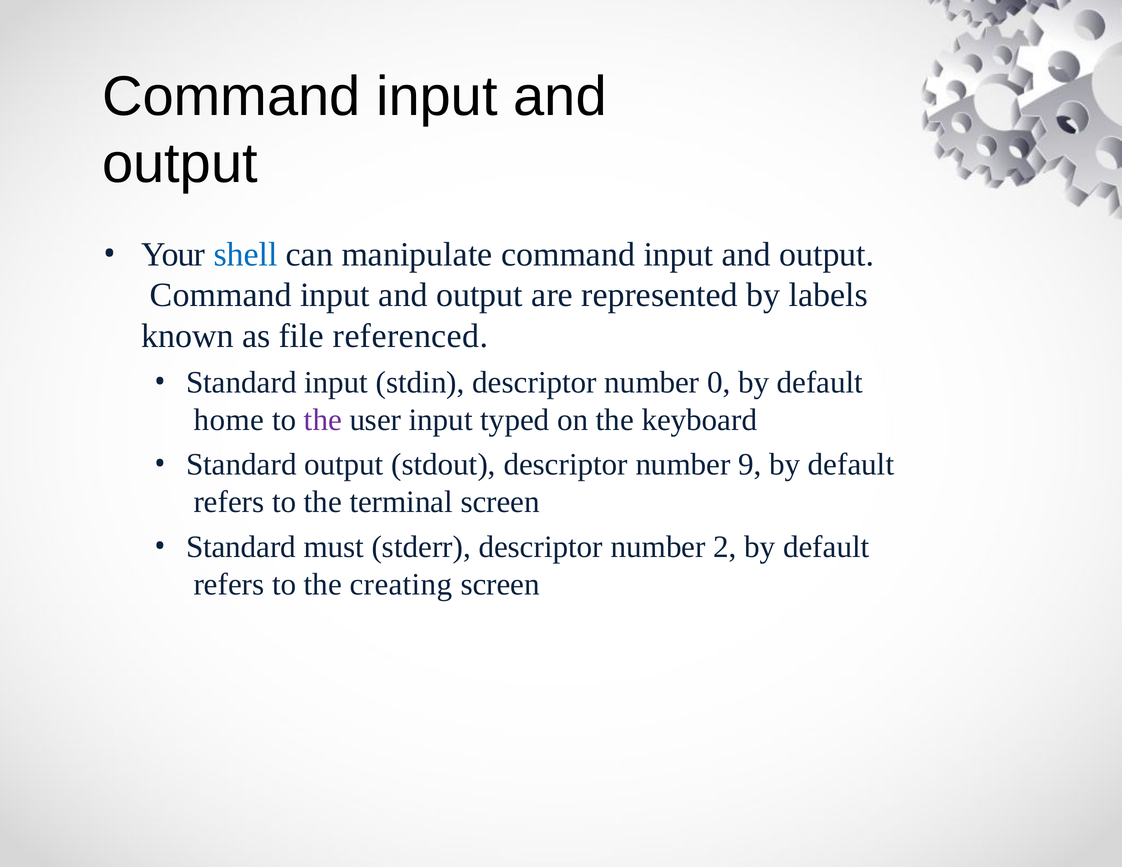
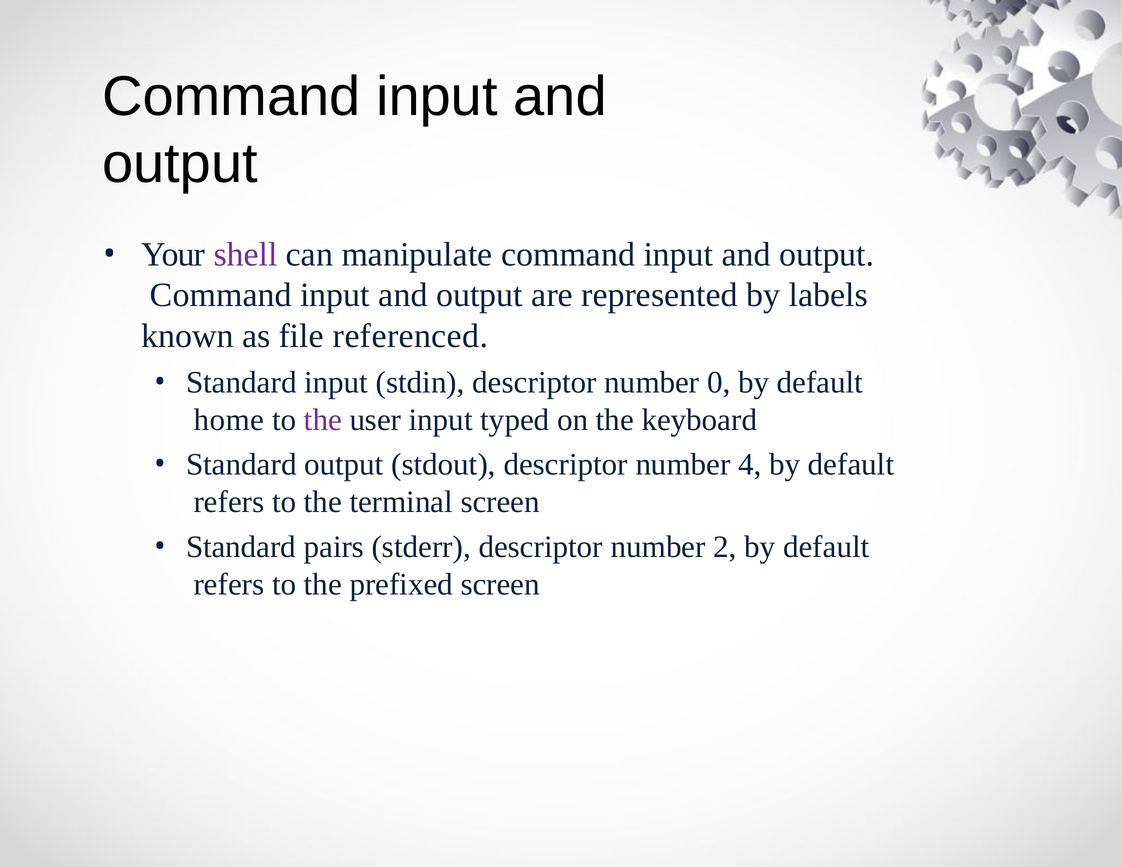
shell colour: blue -> purple
9: 9 -> 4
must: must -> pairs
creating: creating -> prefixed
